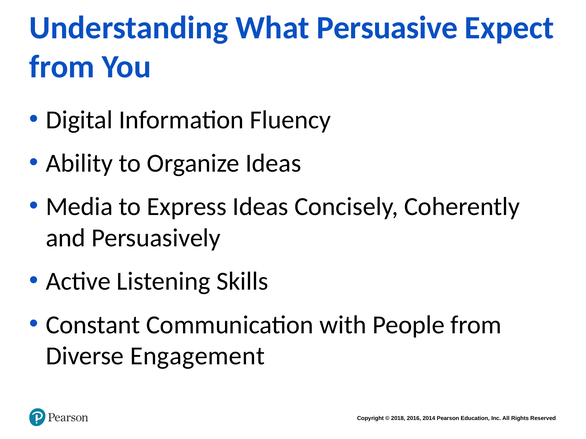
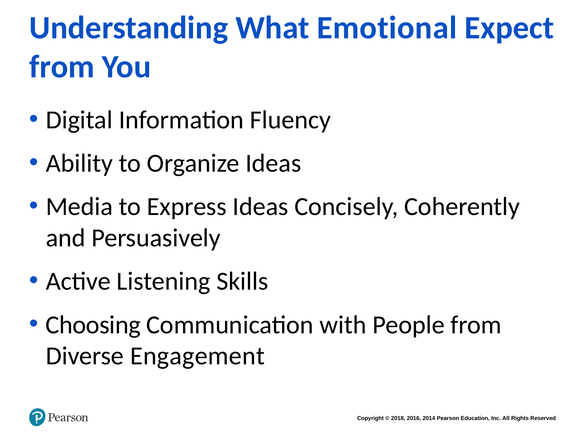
Persuasive: Persuasive -> Emotional
Constant: Constant -> Choosing
